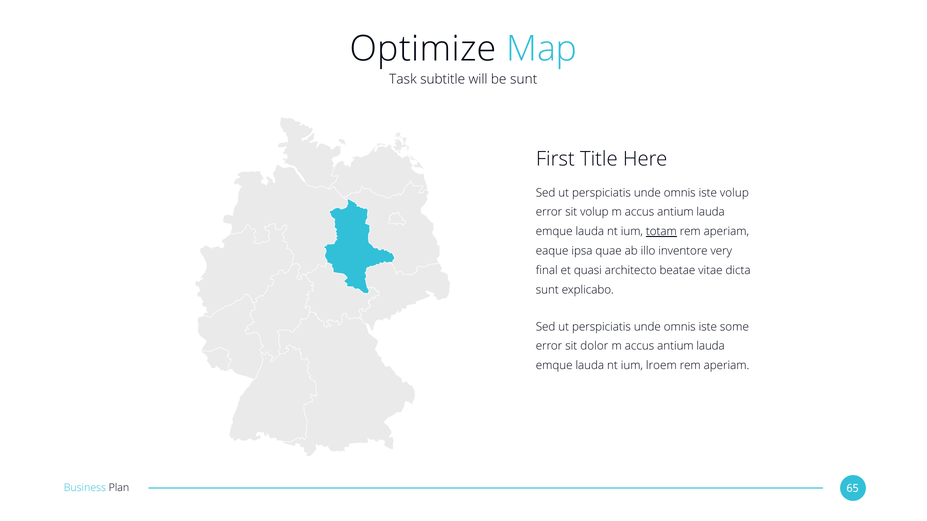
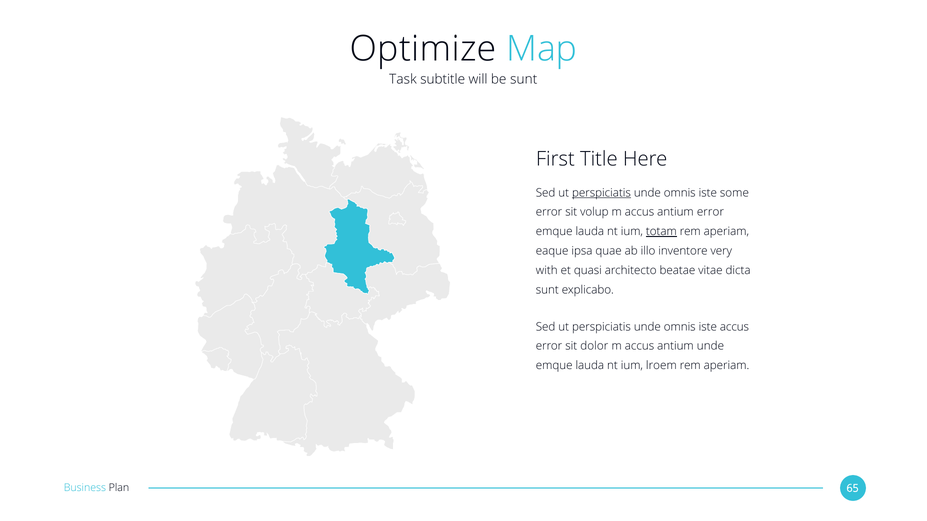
perspiciatis at (601, 193) underline: none -> present
iste volup: volup -> some
lauda at (711, 212): lauda -> error
final: final -> with
iste some: some -> accus
lauda at (711, 346): lauda -> unde
